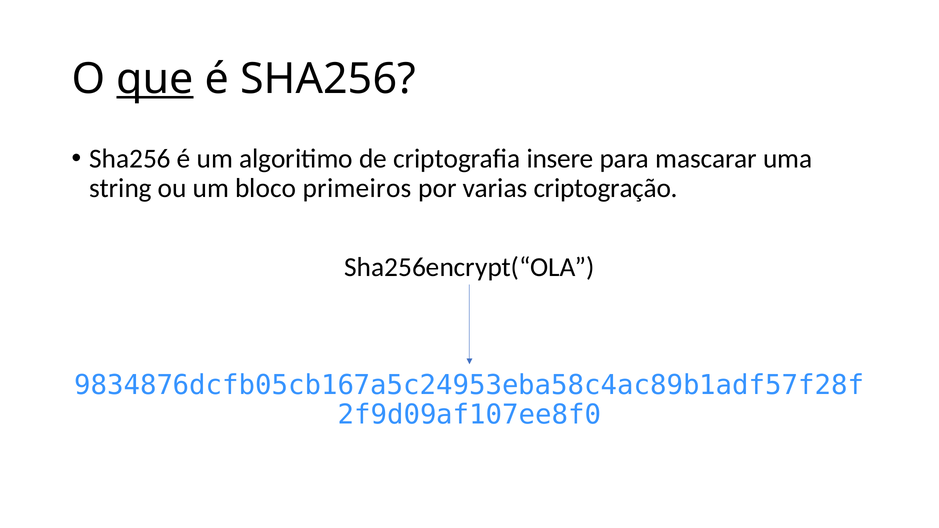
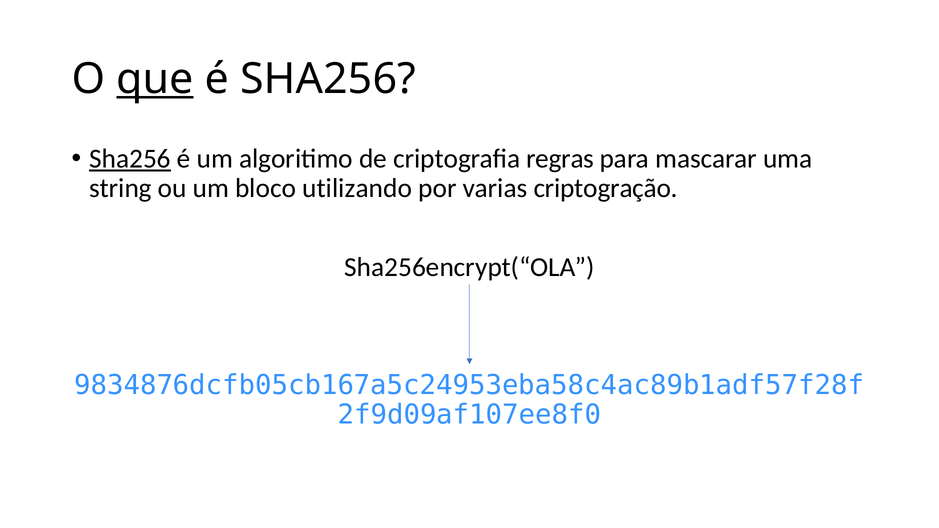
Sha256 at (130, 159) underline: none -> present
insere: insere -> regras
primeiros: primeiros -> utilizando
